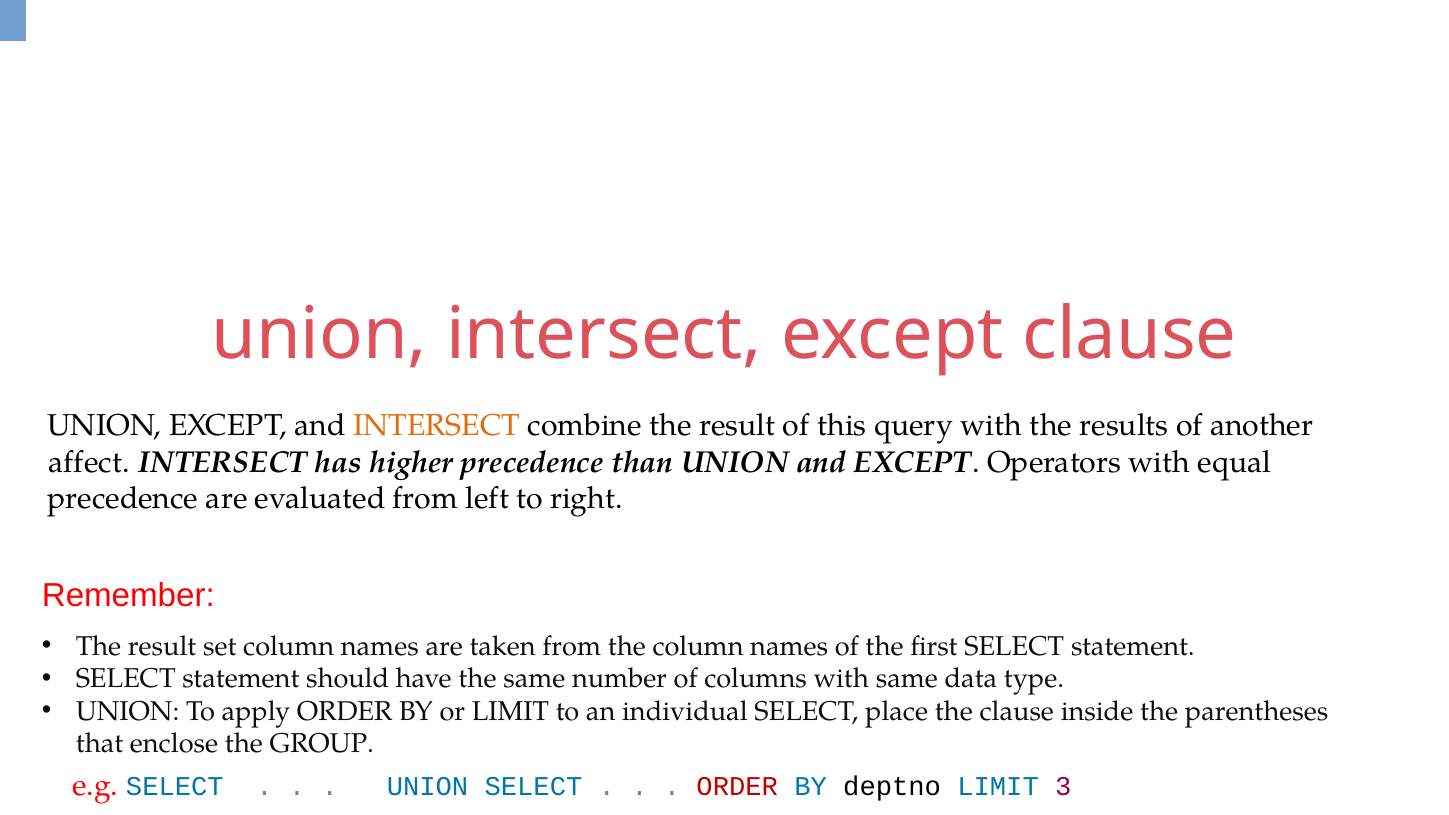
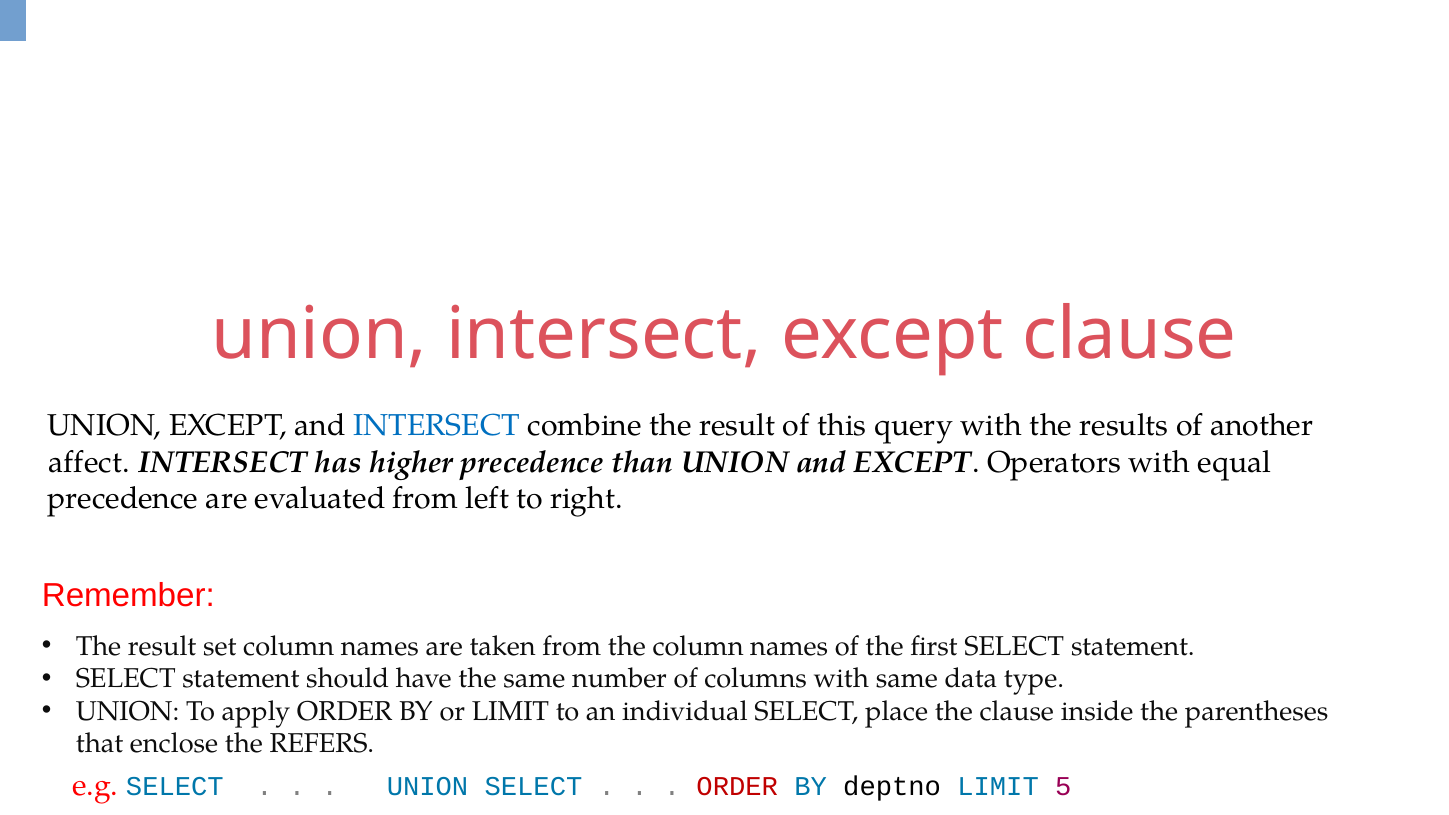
INTERSECT at (437, 426) colour: orange -> blue
GROUP: GROUP -> REFERS
3: 3 -> 5
